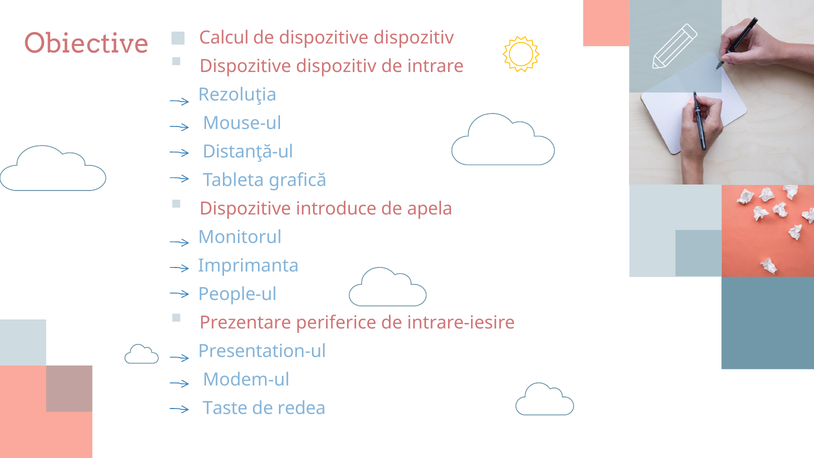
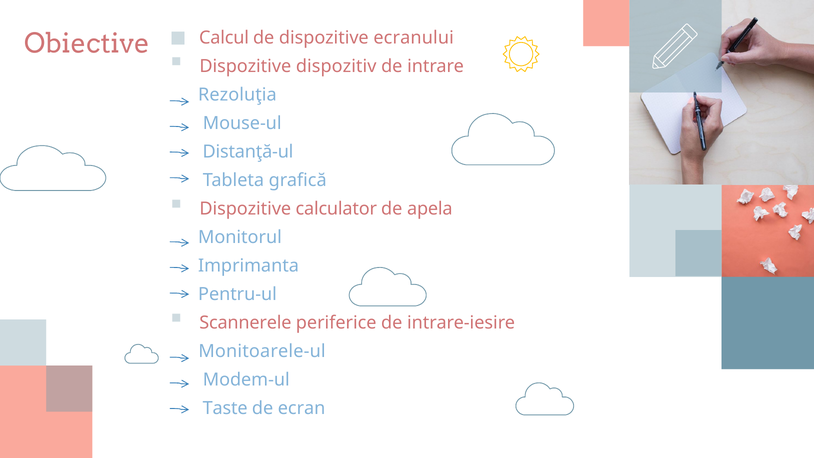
de dispozitive dispozitiv: dispozitiv -> ecranului
introduce: introduce -> calculator
People-ul: People-ul -> Pentru-ul
Prezentare: Prezentare -> Scannerele
Presentation-ul: Presentation-ul -> Monitoarele-ul
redea: redea -> ecran
